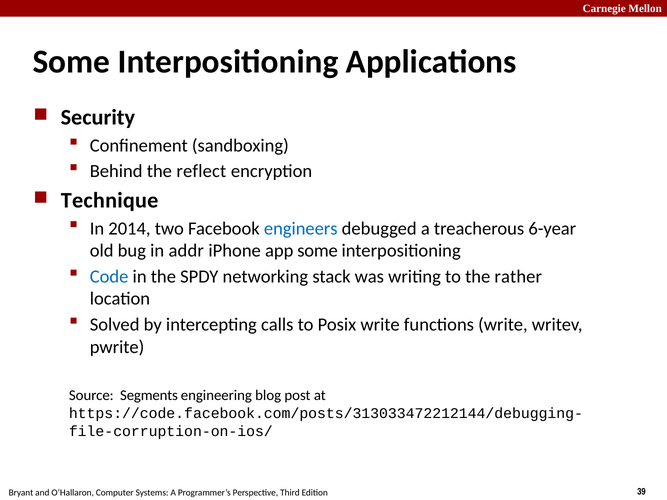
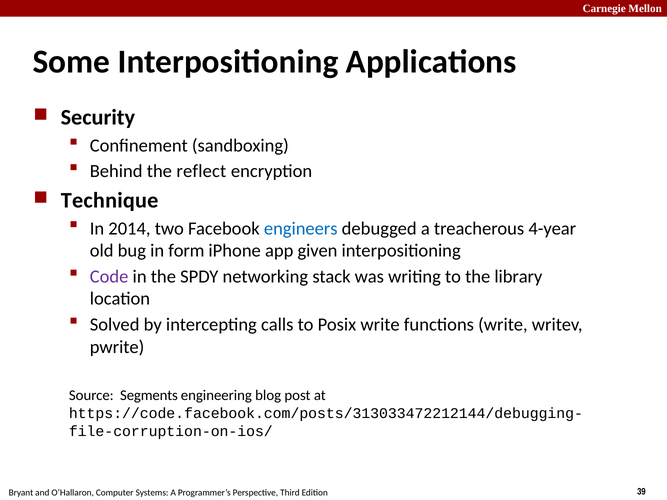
6-year: 6-year -> 4-year
addr: addr -> form
app some: some -> given
Code colour: blue -> purple
rather: rather -> library
